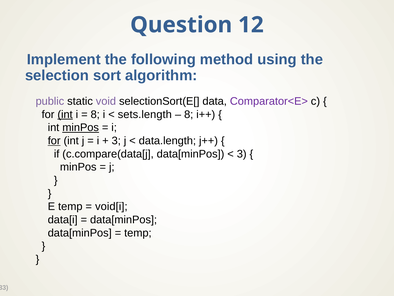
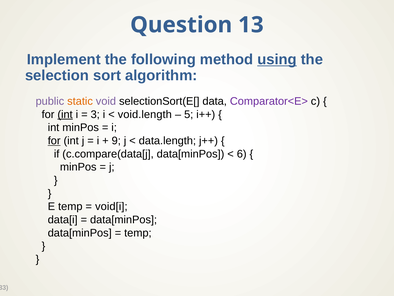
12: 12 -> 13
using underline: none -> present
static colour: black -> orange
8 at (95, 114): 8 -> 3
sets.length: sets.length -> void.length
8 at (189, 114): 8 -> 5
minPos at (81, 127) underline: present -> none
3 at (116, 141): 3 -> 9
3 at (242, 154): 3 -> 6
